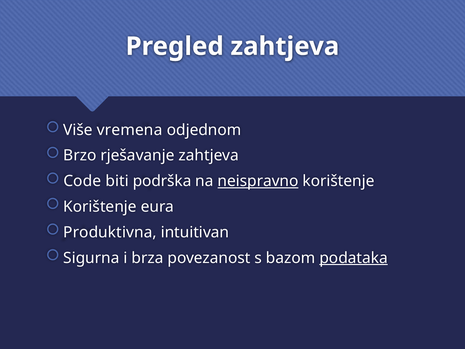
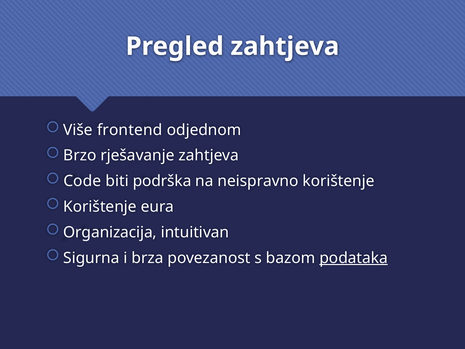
vremena: vremena -> frontend
neispravno underline: present -> none
Produktivna: Produktivna -> Organizacija
